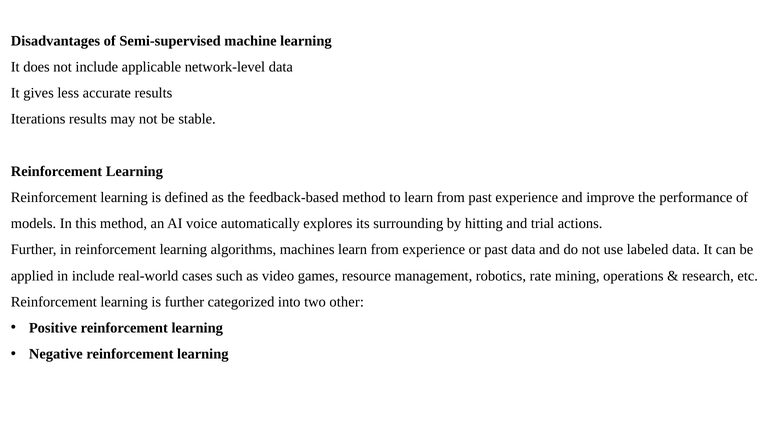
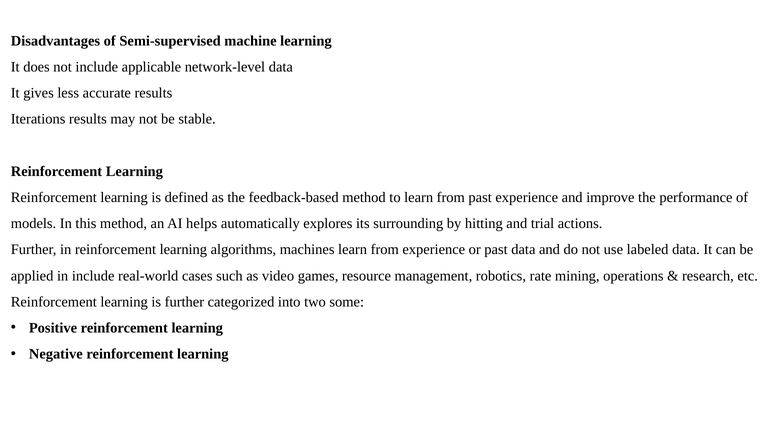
voice: voice -> helps
other: other -> some
